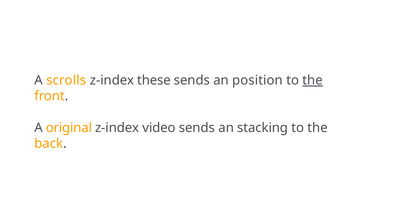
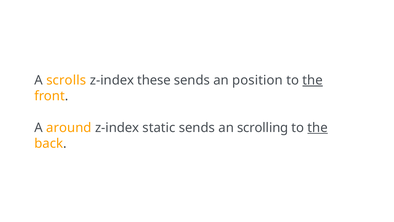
original: original -> around
video: video -> static
stacking: stacking -> scrolling
the at (318, 127) underline: none -> present
